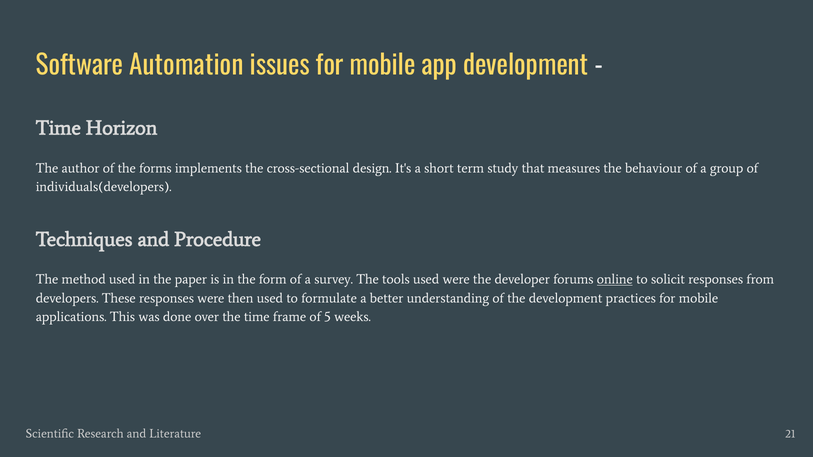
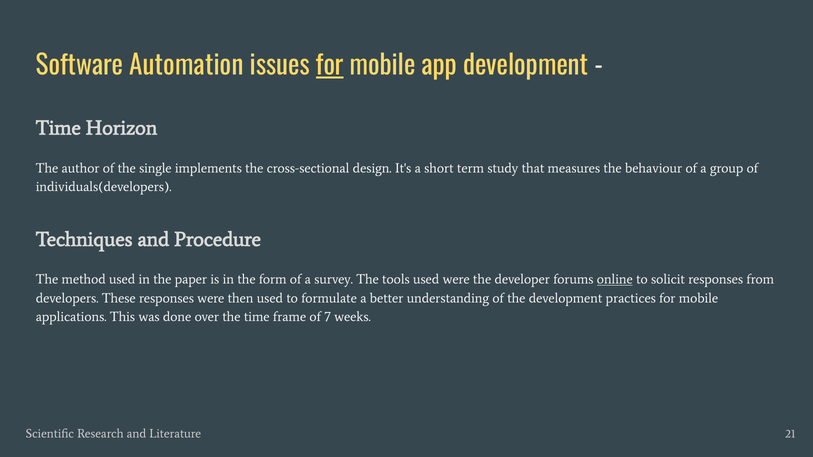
for at (330, 66) underline: none -> present
forms: forms -> single
5: 5 -> 7
